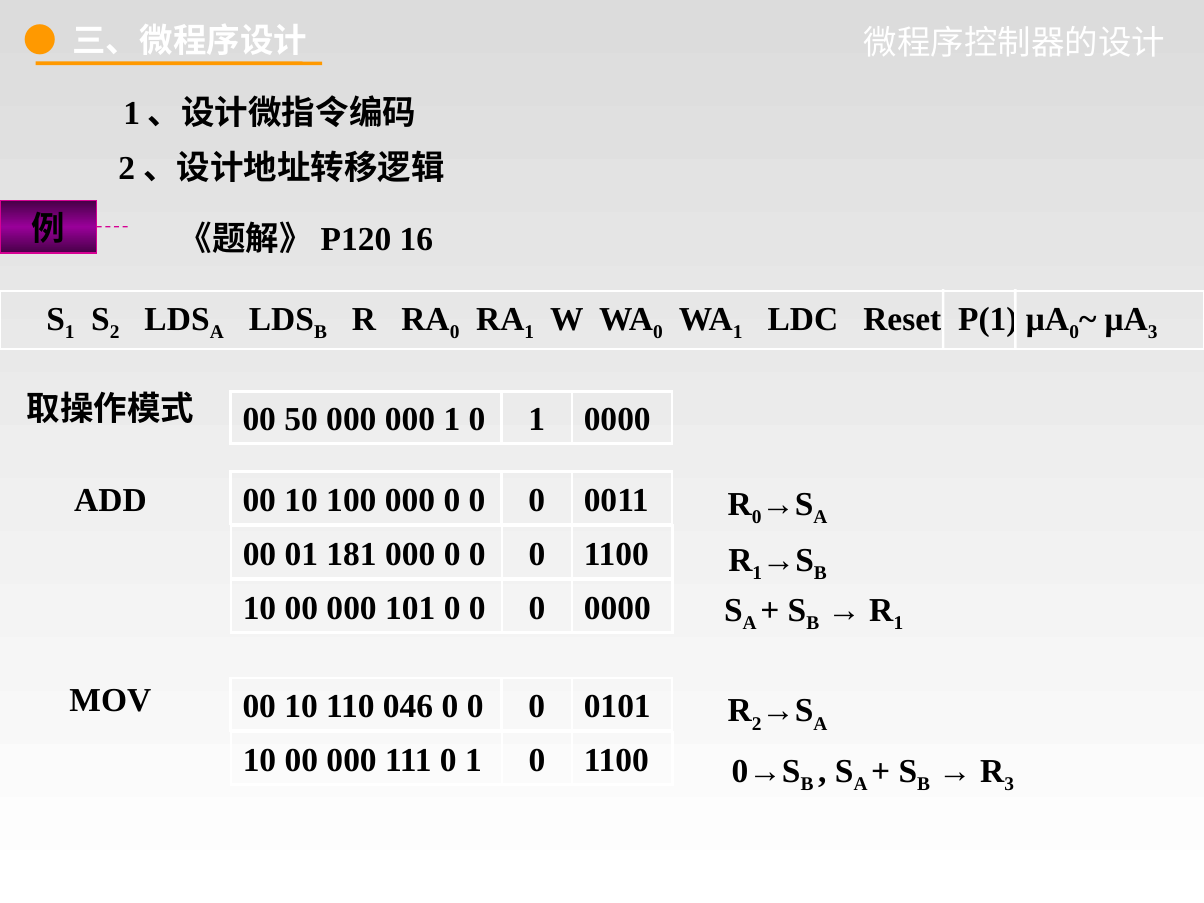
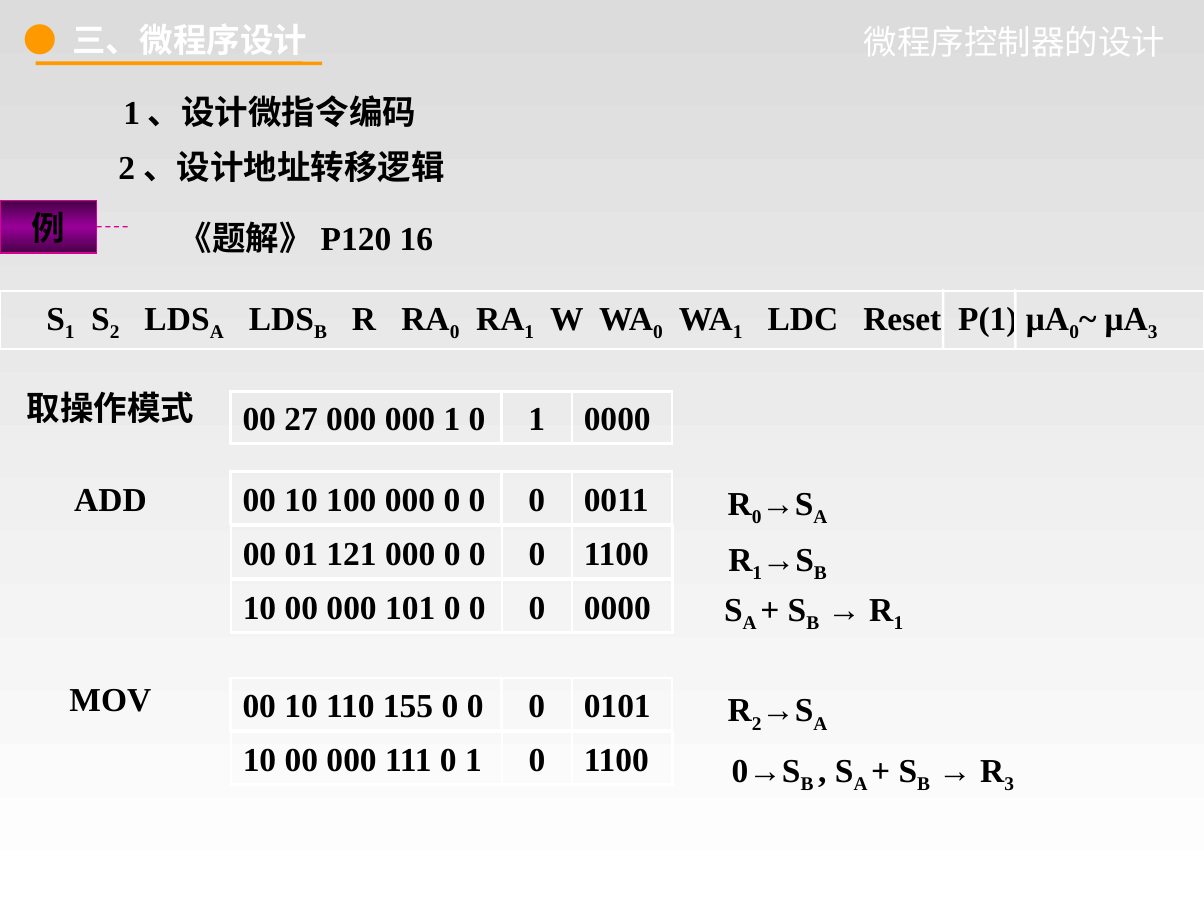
50: 50 -> 27
181: 181 -> 121
046: 046 -> 155
